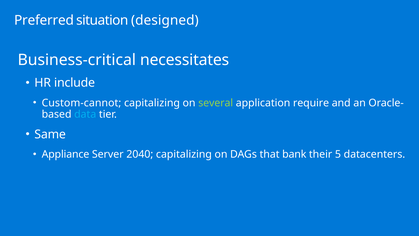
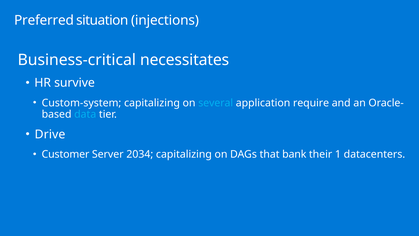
designed: designed -> injections
include: include -> survive
Custom-cannot: Custom-cannot -> Custom-system
several colour: light green -> light blue
Same: Same -> Drive
Appliance: Appliance -> Customer
2040: 2040 -> 2034
5: 5 -> 1
